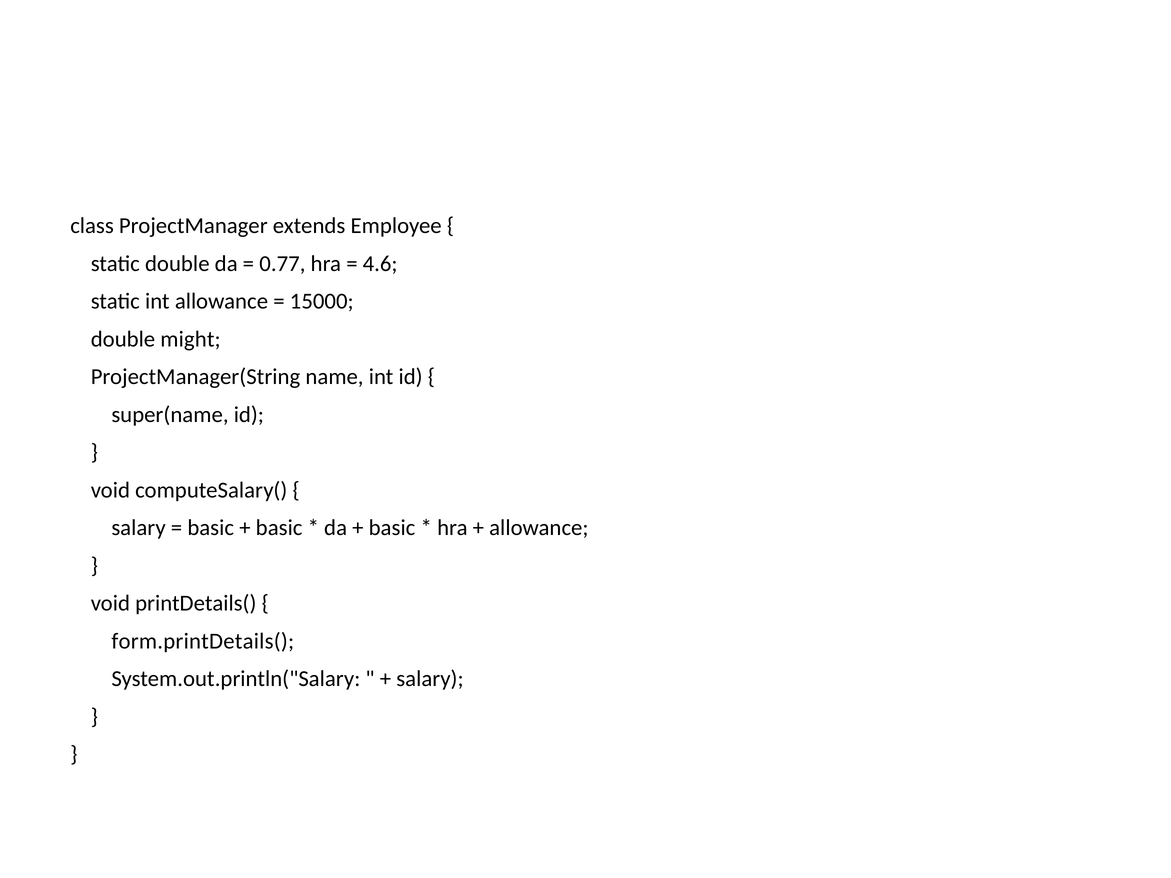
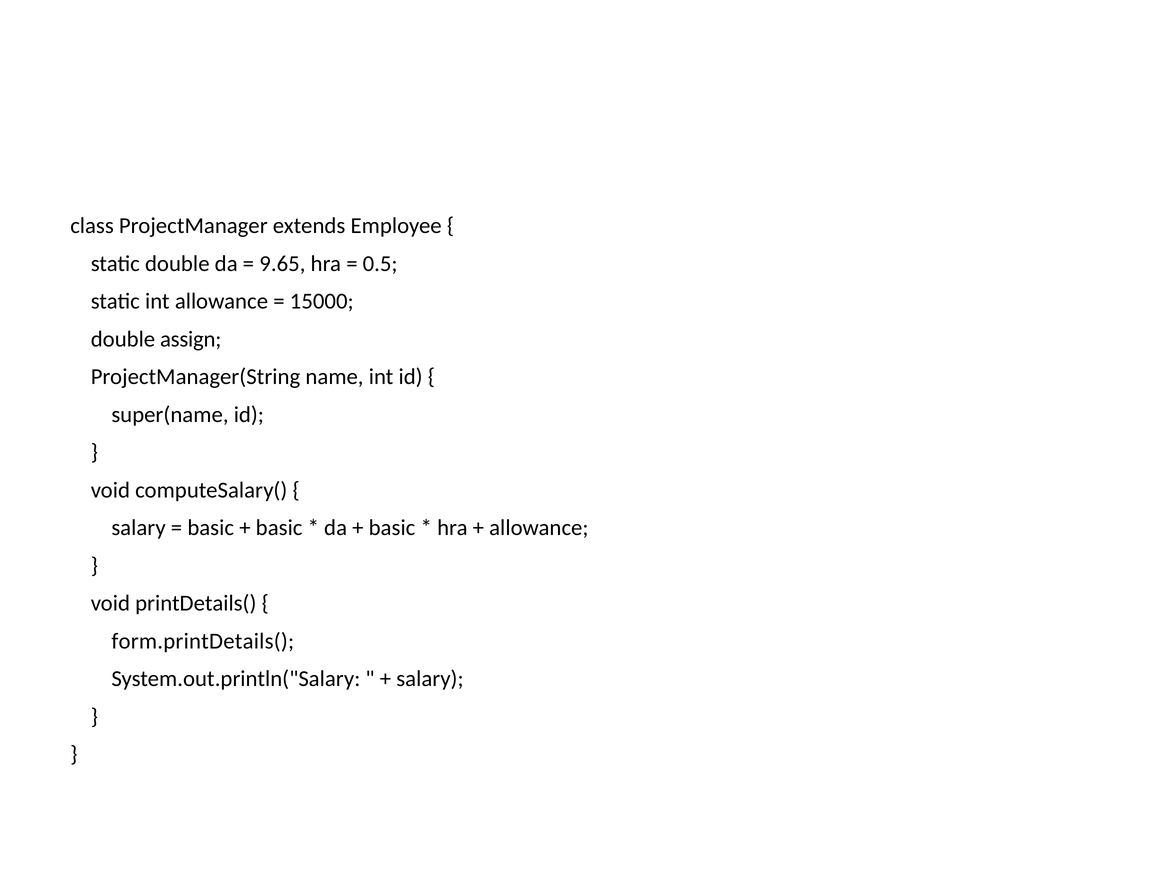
0.77: 0.77 -> 9.65
4.6: 4.6 -> 0.5
might: might -> assign
